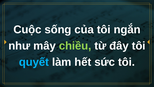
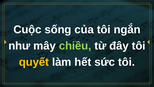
quyết colour: light blue -> yellow
